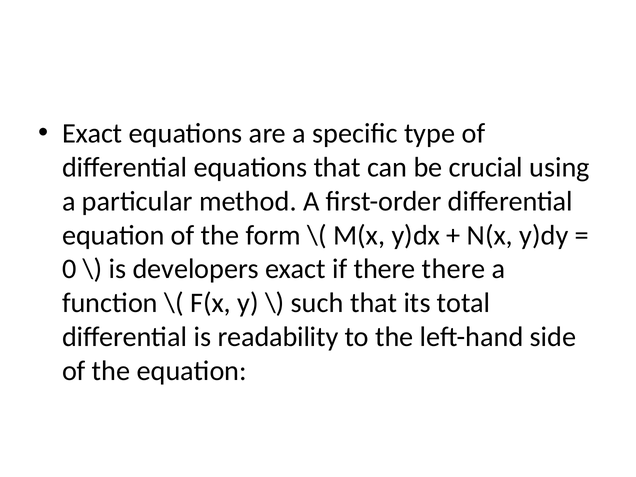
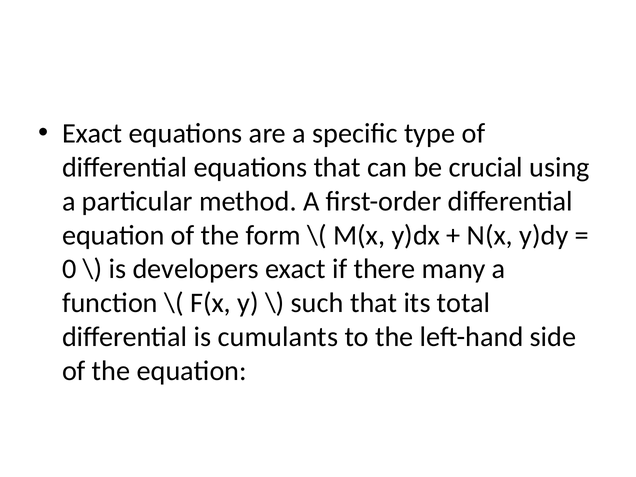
there there: there -> many
readability: readability -> cumulants
